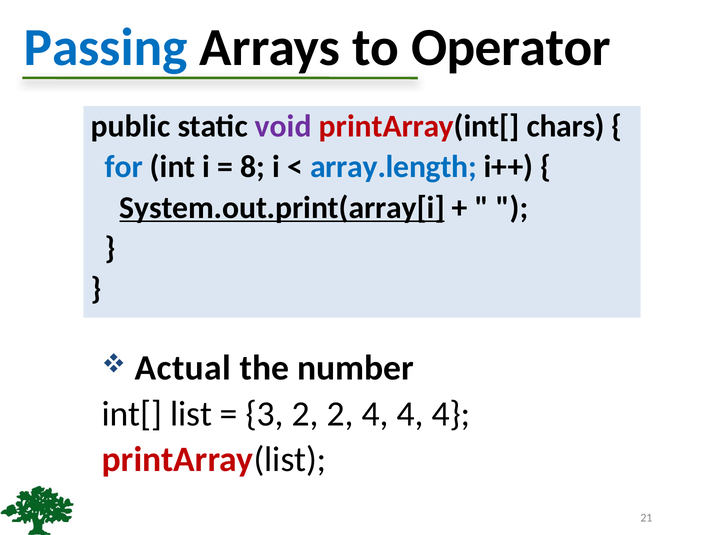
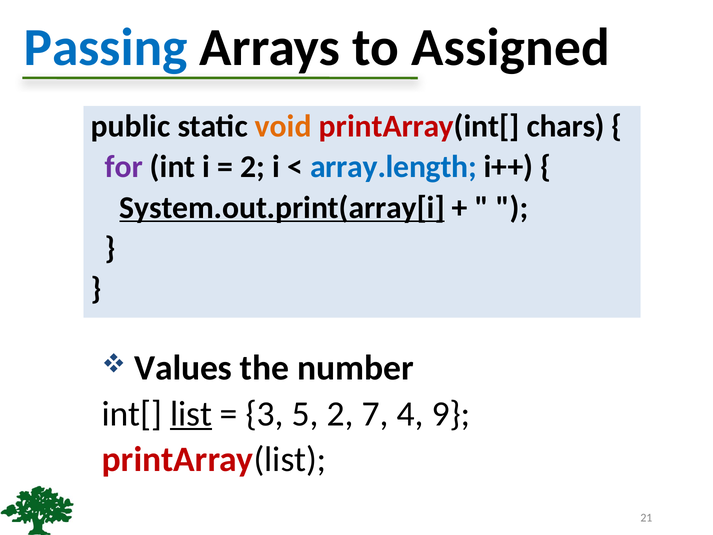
Operator: Operator -> Assigned
void colour: purple -> orange
for colour: blue -> purple
8 at (253, 167): 8 -> 2
Actual: Actual -> Values
list underline: none -> present
3 2: 2 -> 5
2 4: 4 -> 7
4 at (451, 414): 4 -> 9
